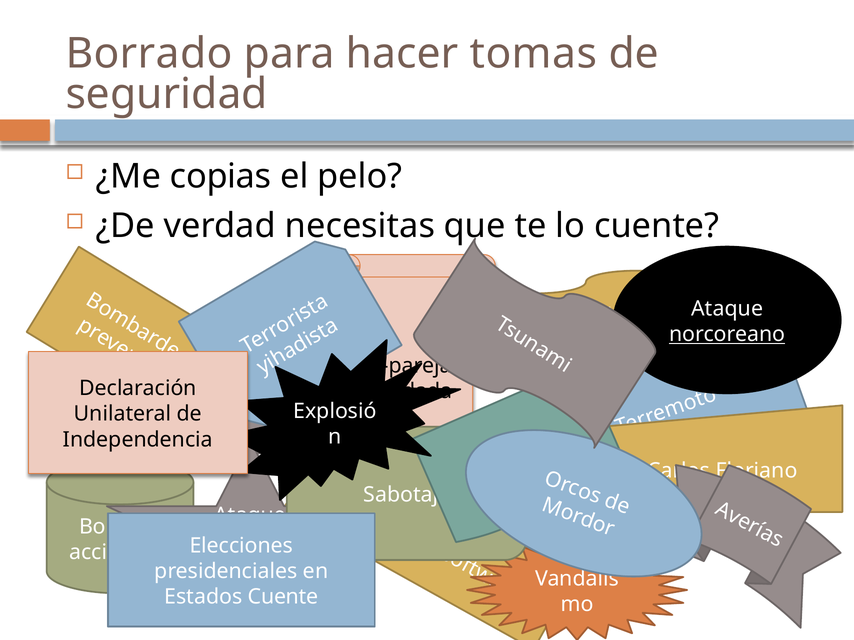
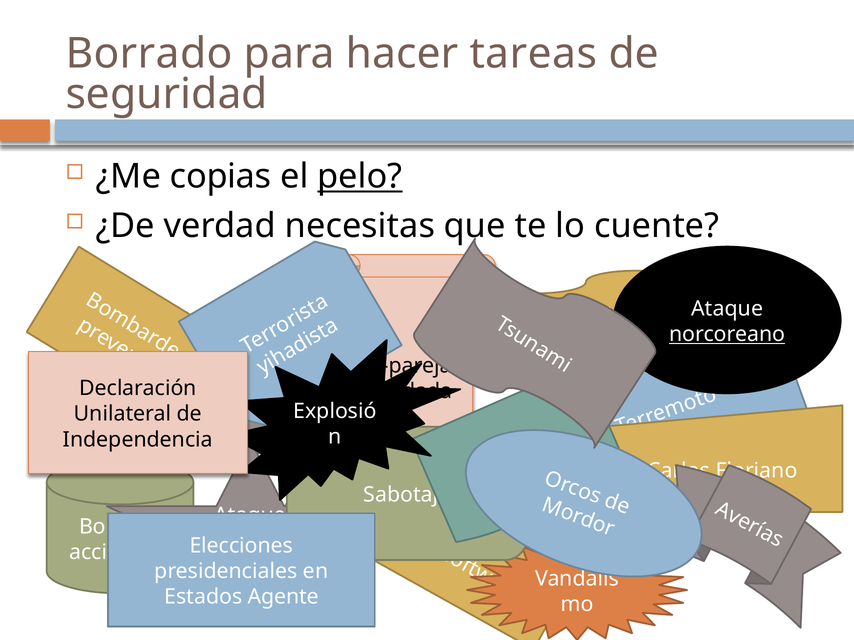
tomas: tomas -> tareas
pelo underline: none -> present
Estados Cuente: Cuente -> Agente
